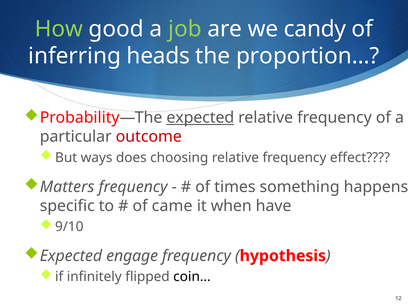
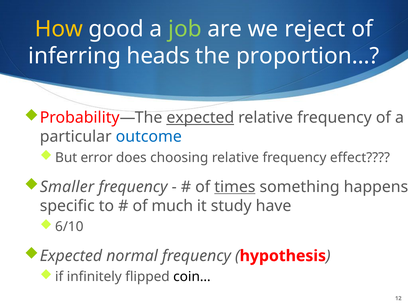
How colour: light green -> yellow
candy: candy -> reject
outcome colour: red -> blue
ways: ways -> error
Matters: Matters -> Smaller
times underline: none -> present
came: came -> much
when: when -> study
9/10: 9/10 -> 6/10
engage: engage -> normal
